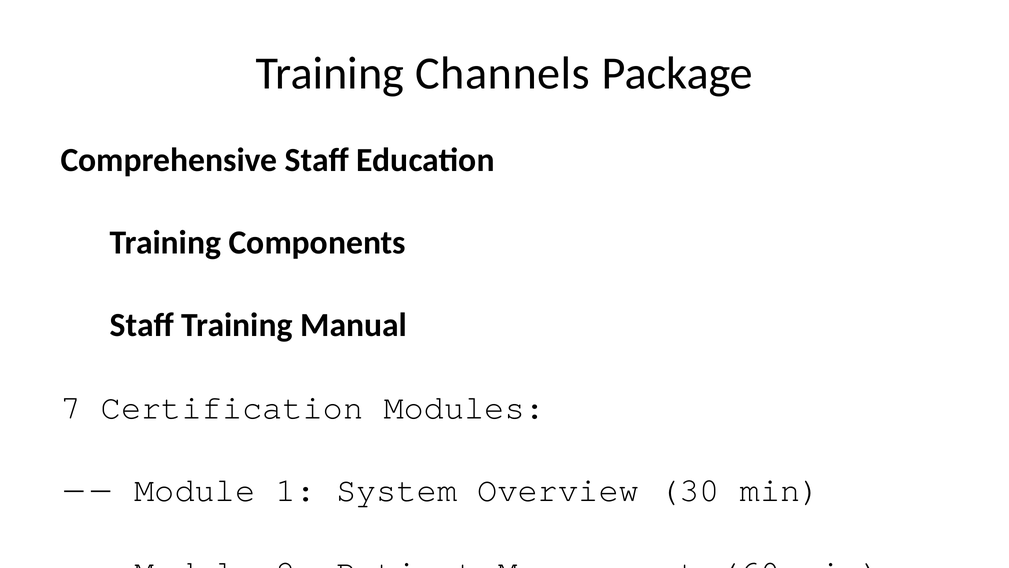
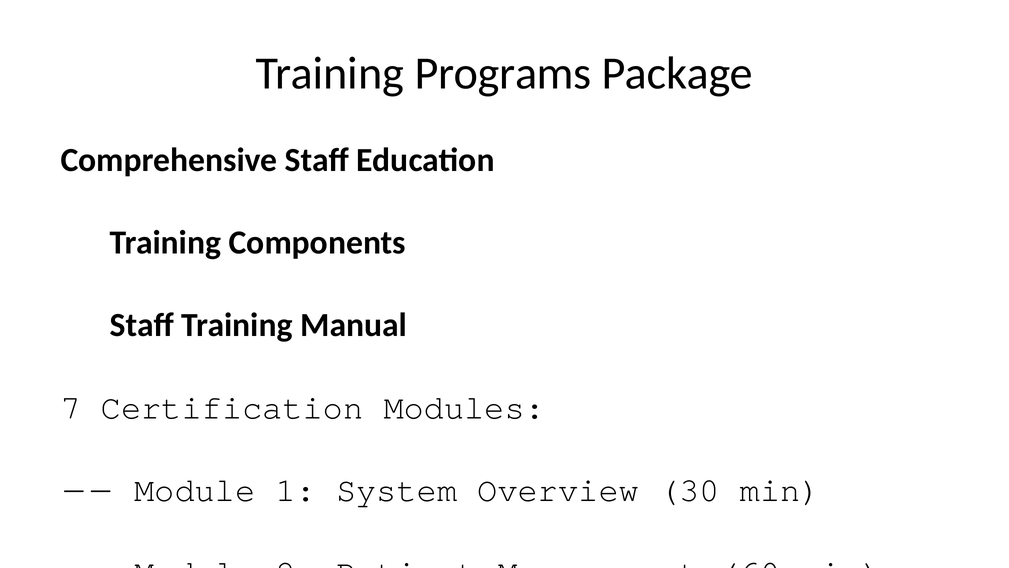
Channels: Channels -> Programs
